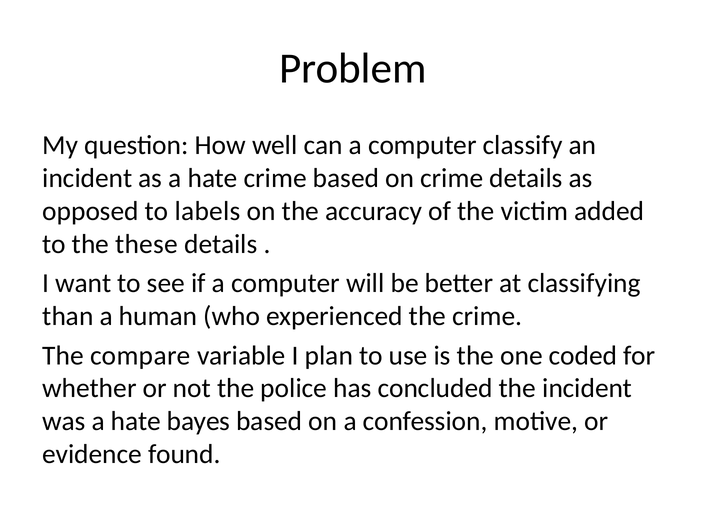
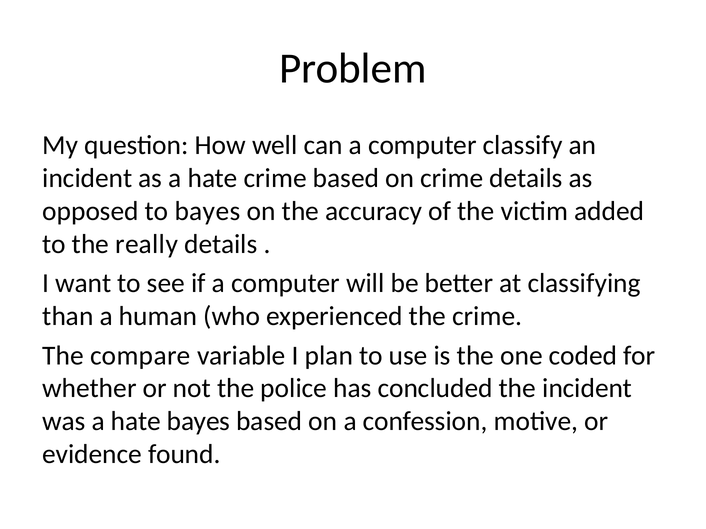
to labels: labels -> bayes
these: these -> really
